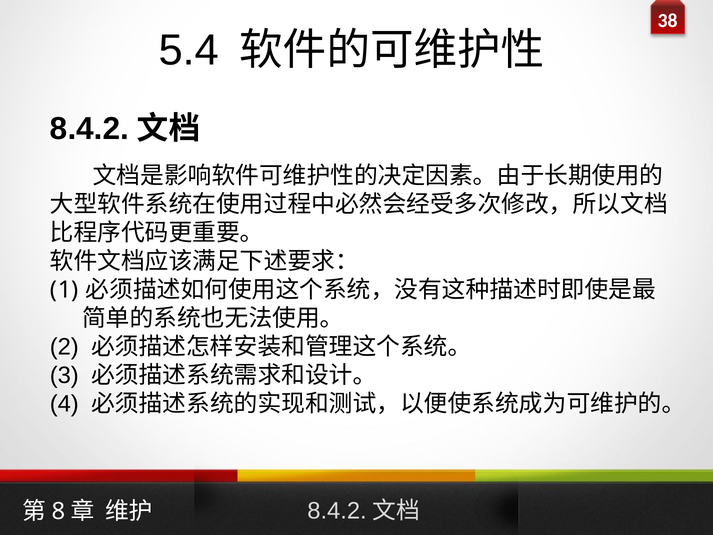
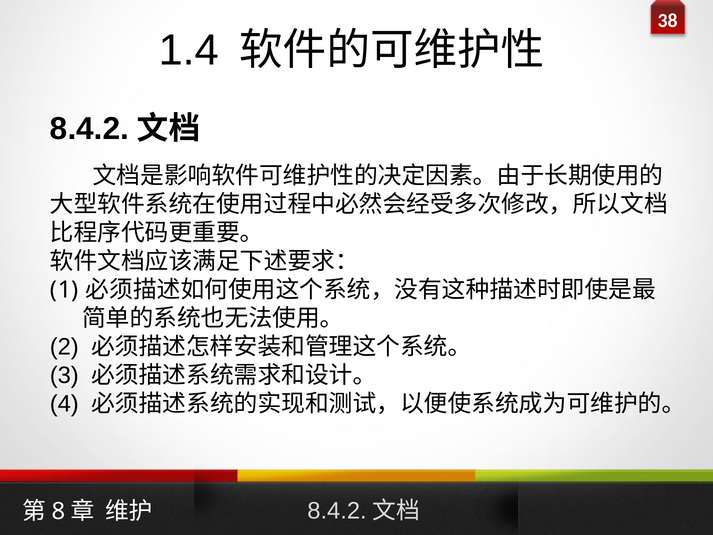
5.4: 5.4 -> 1.4
